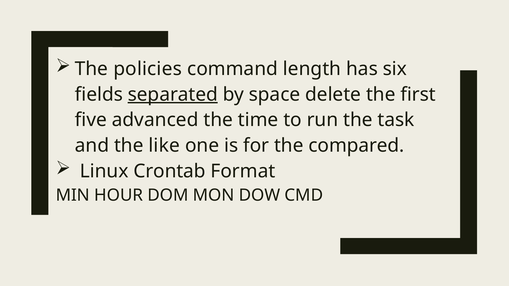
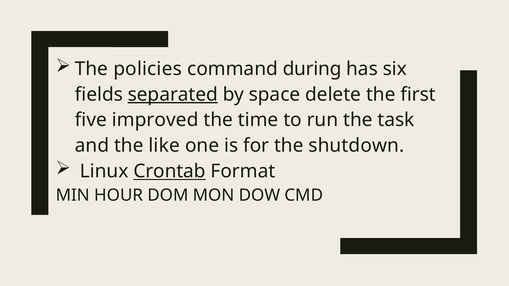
length: length -> during
advanced: advanced -> improved
compared: compared -> shutdown
Crontab underline: none -> present
